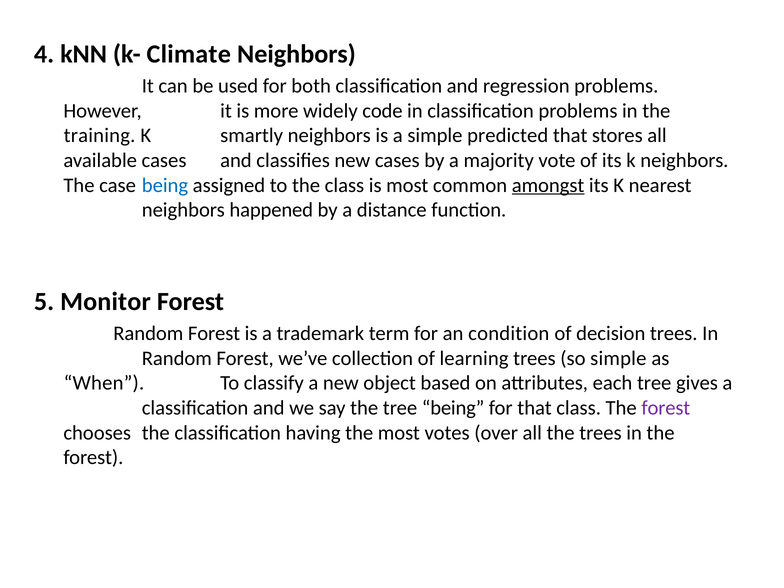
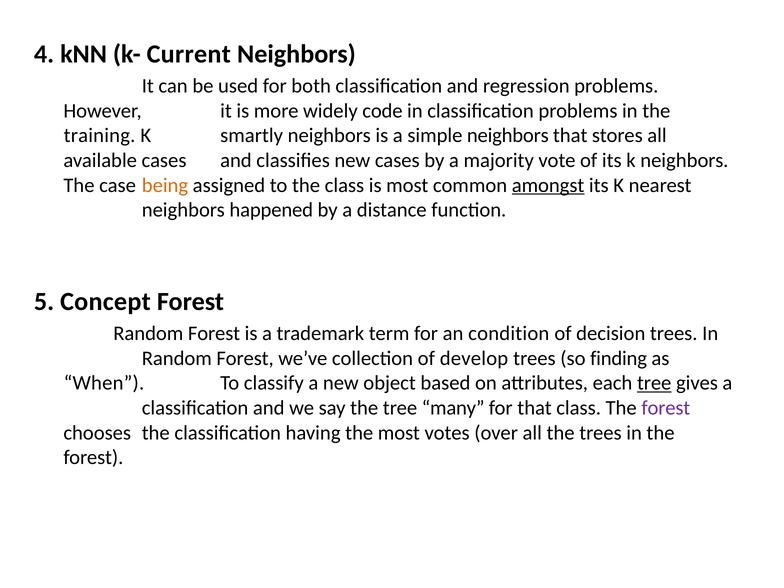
Climate: Climate -> Current
simple predicted: predicted -> neighbors
being at (165, 185) colour: blue -> orange
Monitor: Monitor -> Concept
learning: learning -> develop
so simple: simple -> finding
tree at (654, 383) underline: none -> present
tree being: being -> many
